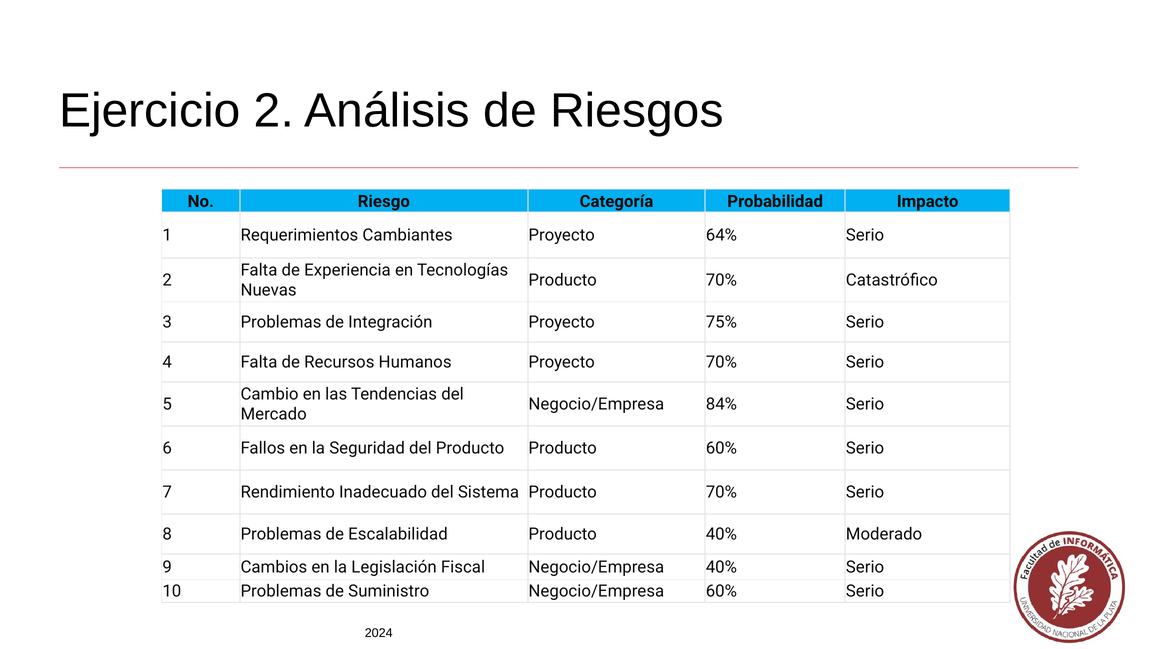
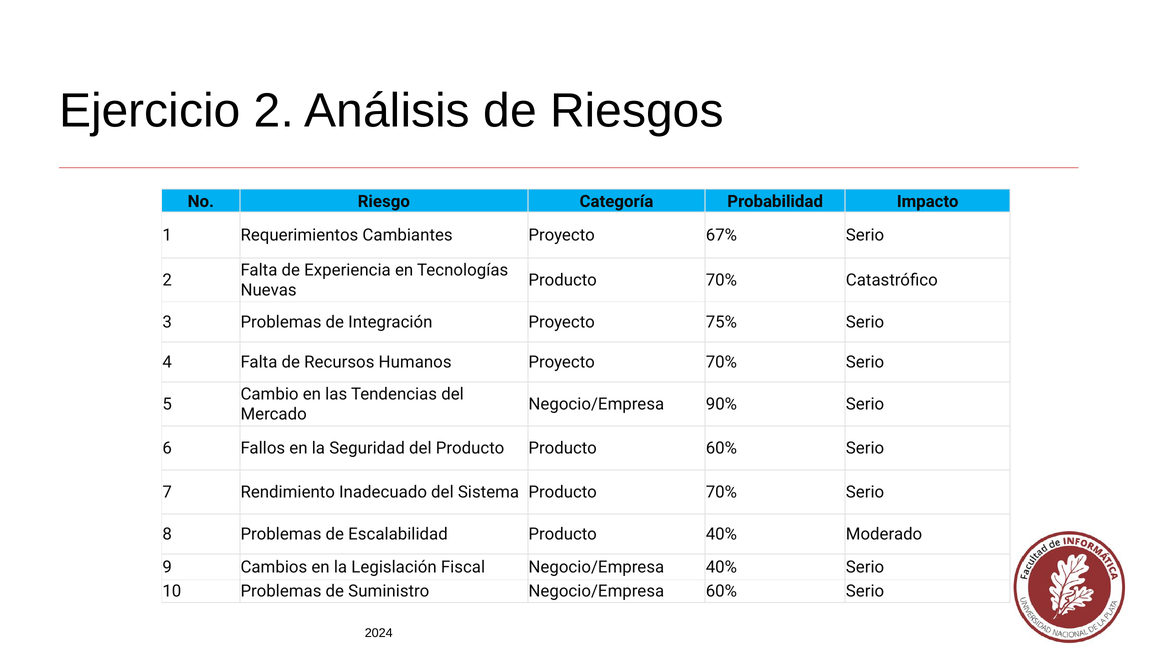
64%: 64% -> 67%
84%: 84% -> 90%
